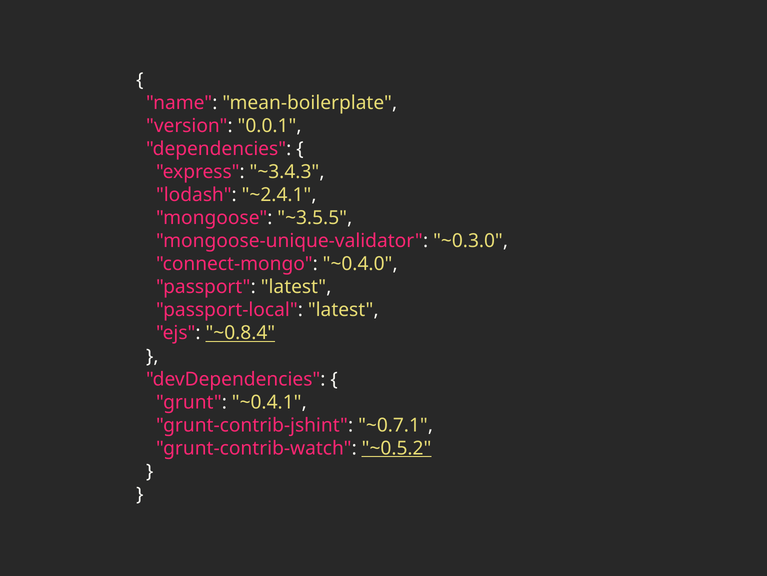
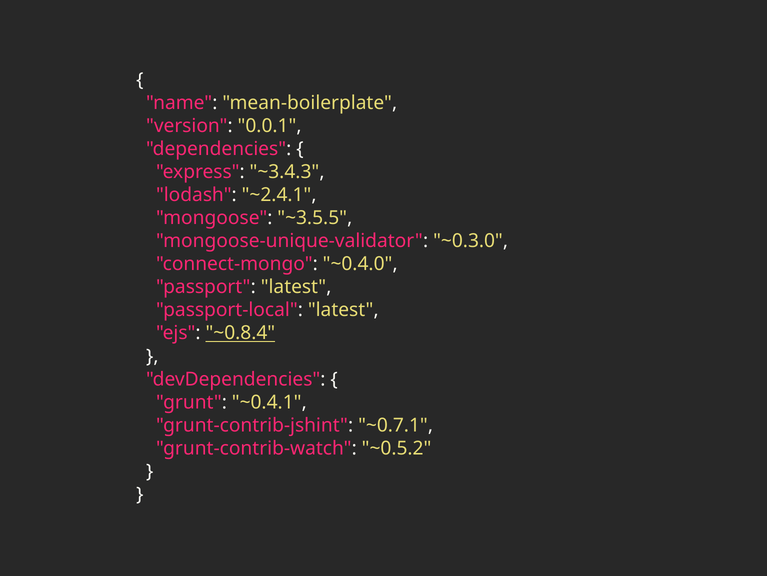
~0.5.2 underline: present -> none
